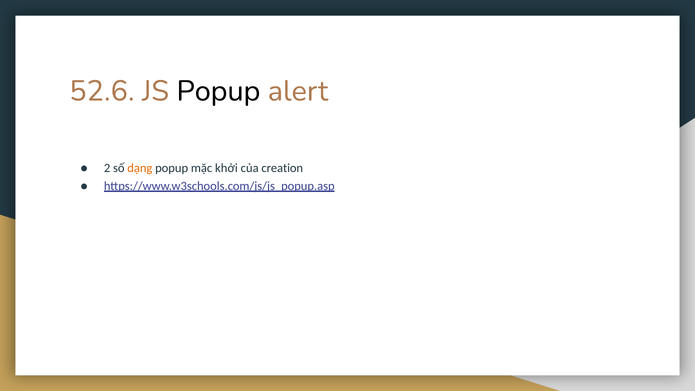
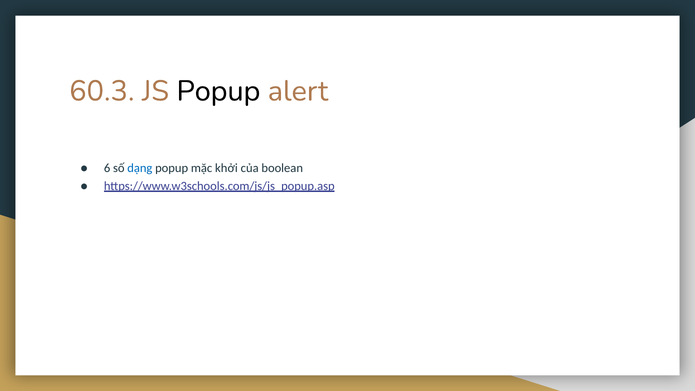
52.6: 52.6 -> 60.3
2: 2 -> 6
dạng colour: orange -> blue
creation: creation -> boolean
